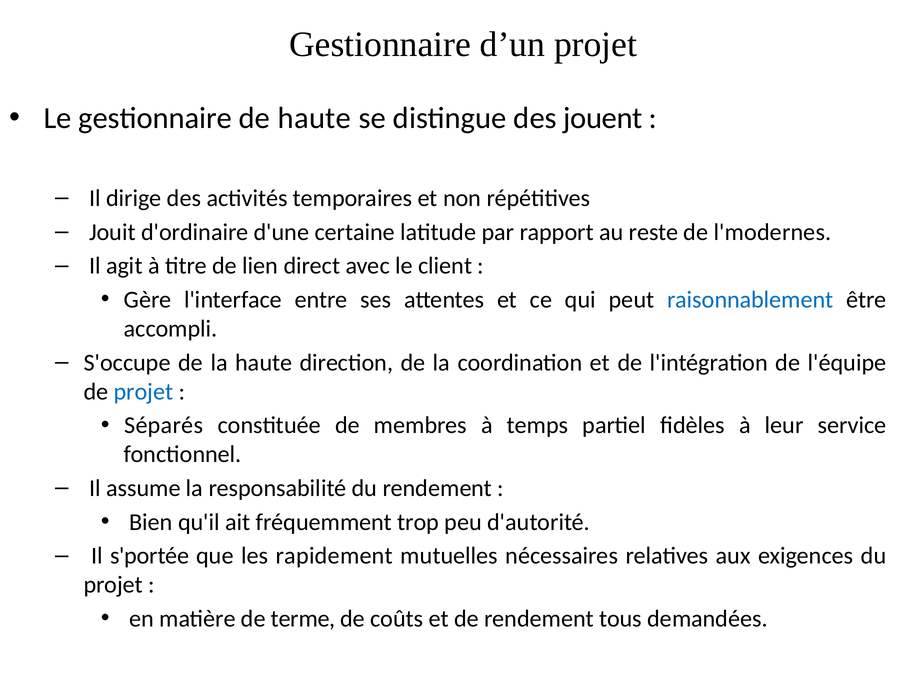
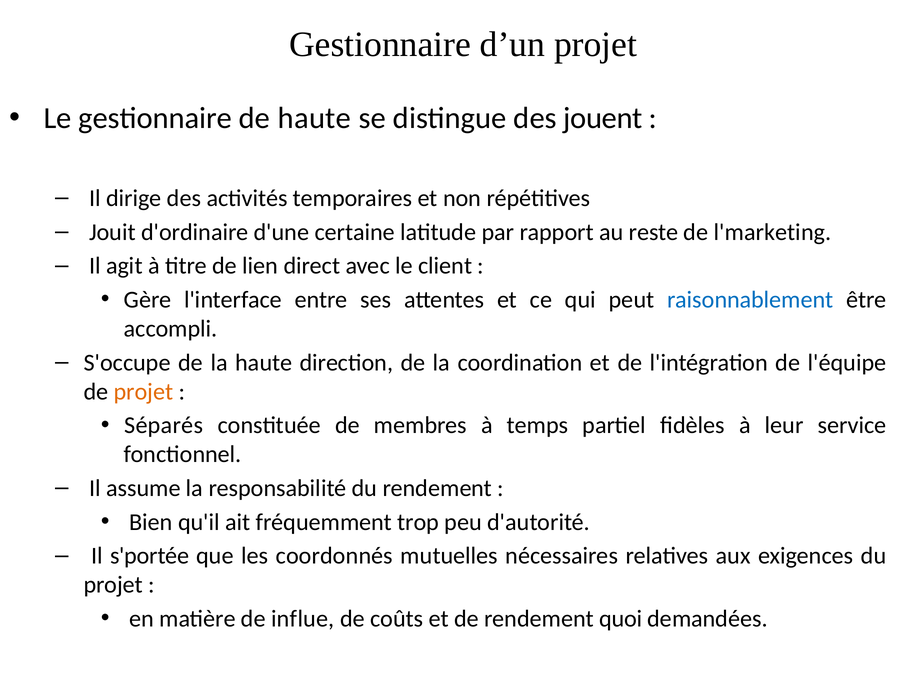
l'modernes: l'modernes -> l'marketing
projet at (144, 392) colour: blue -> orange
rapidement: rapidement -> coordonnés
terme: terme -> influe
tous: tous -> quoi
